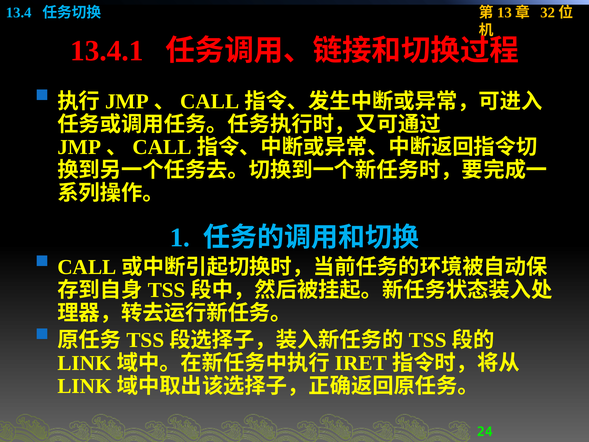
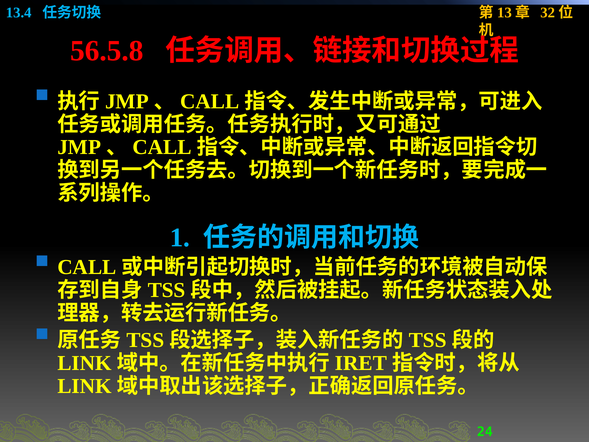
13.4.1: 13.4.1 -> 56.5.8
